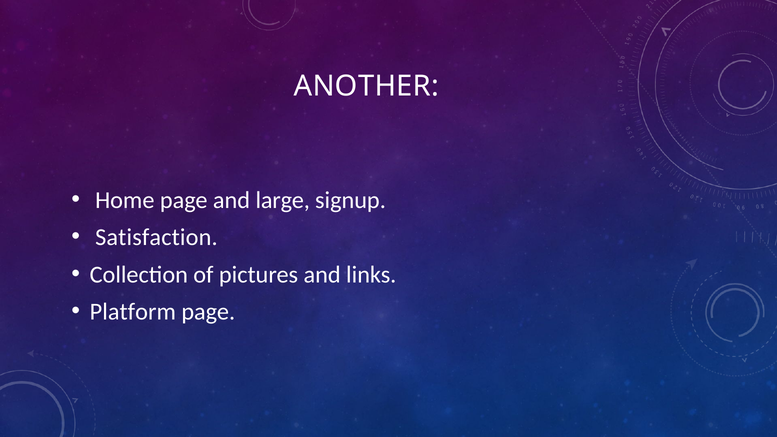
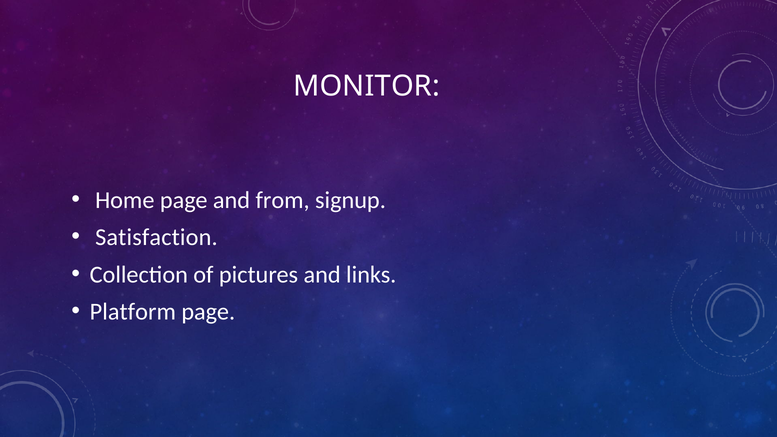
ANOTHER: ANOTHER -> MONITOR
large: large -> from
